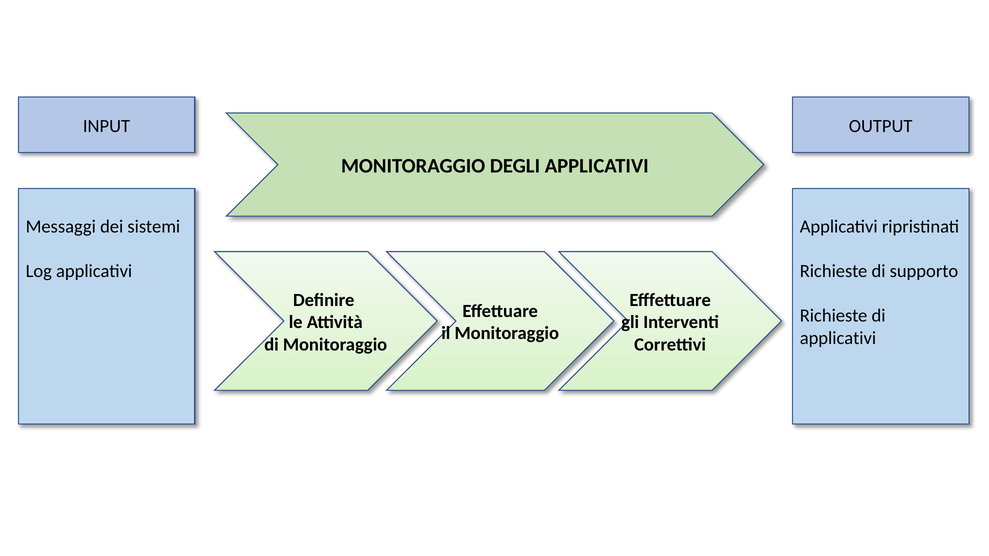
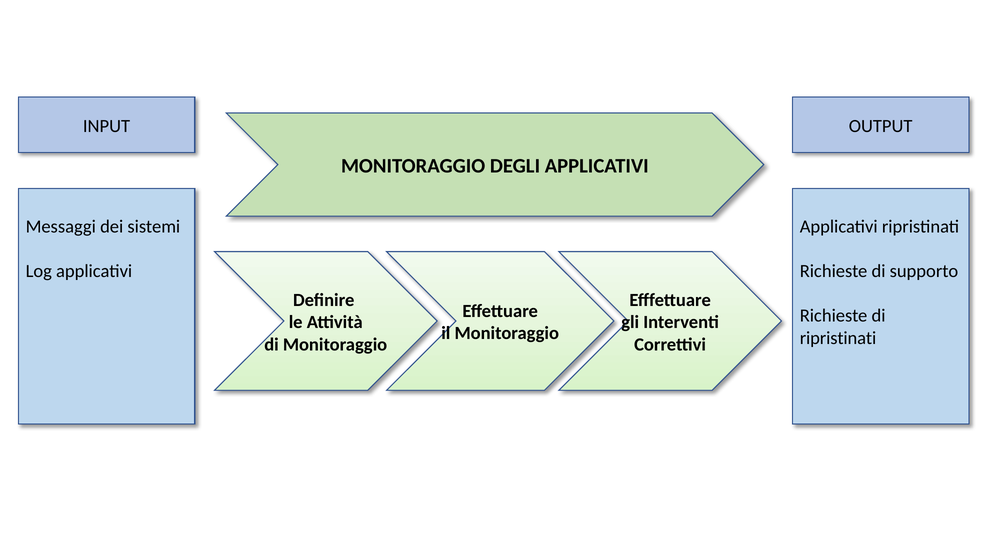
applicativi at (838, 338): applicativi -> ripristinati
